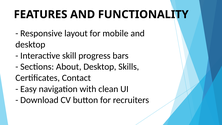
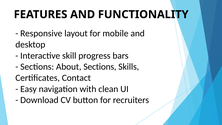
About Desktop: Desktop -> Sections
